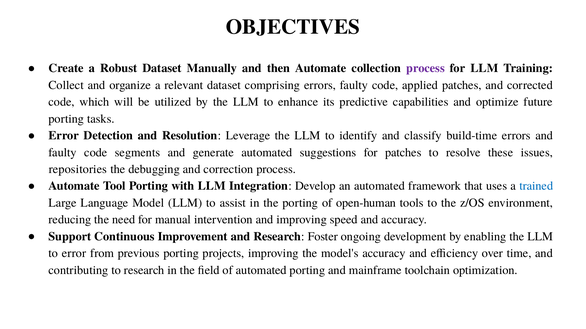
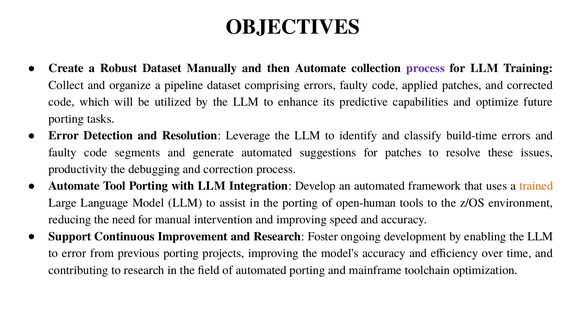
relevant: relevant -> pipeline
repositories: repositories -> productivity
trained colour: blue -> orange
